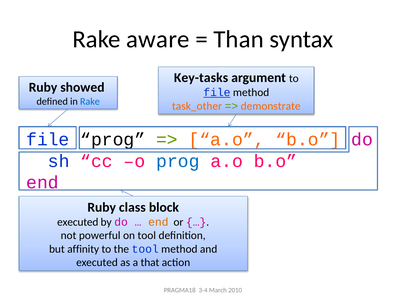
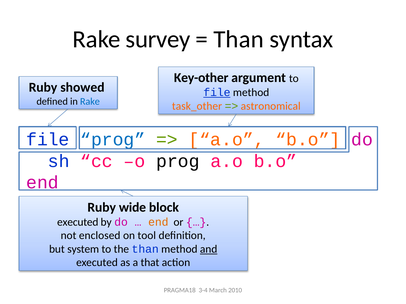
aware: aware -> survey
Key-tasks: Key-tasks -> Key-other
demonstrate: demonstrate -> astronomical
prog at (113, 140) colour: black -> blue
prog at (178, 161) colour: blue -> black
class: class -> wide
powerful: powerful -> enclosed
affinity: affinity -> system
the tool: tool -> than
and underline: none -> present
